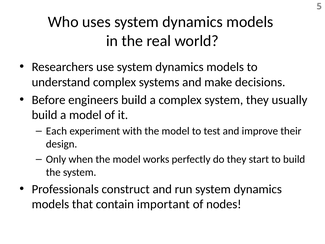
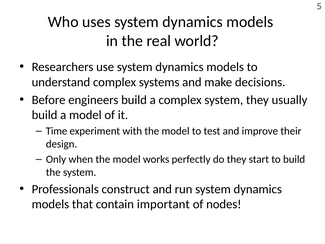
Each: Each -> Time
